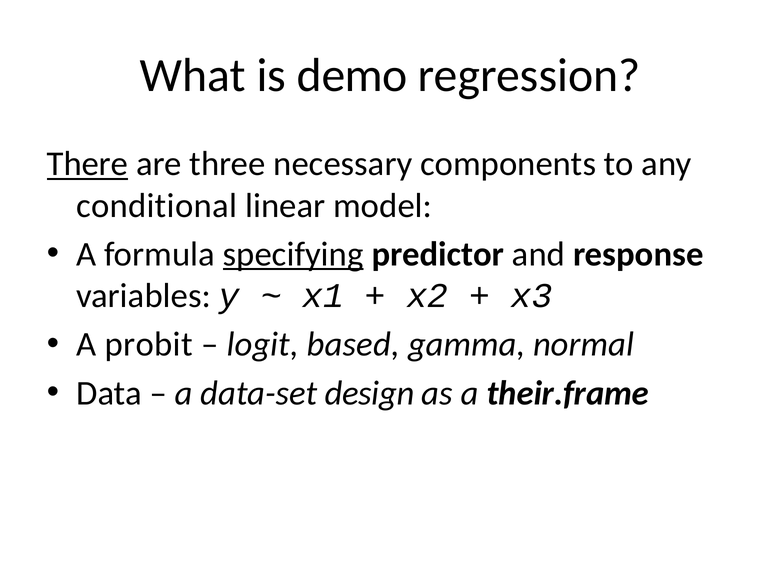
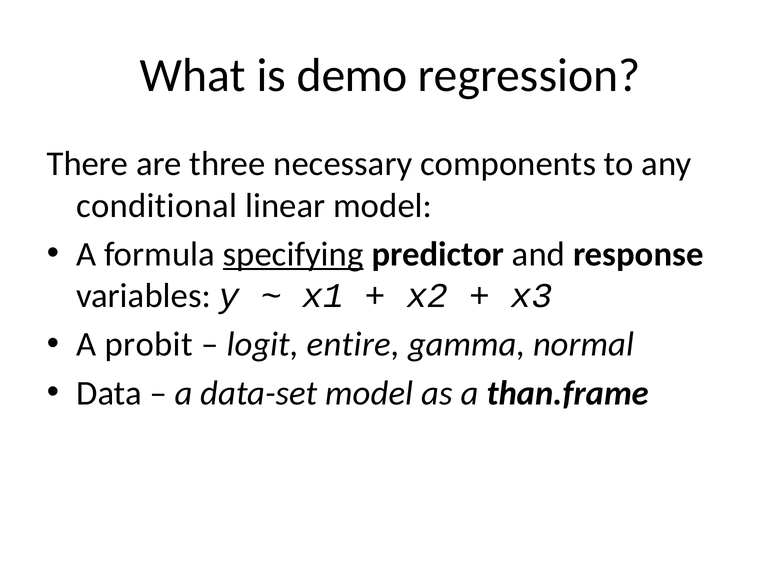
There underline: present -> none
based: based -> entire
data-set design: design -> model
their.frame: their.frame -> than.frame
